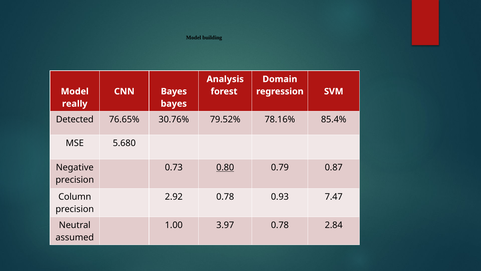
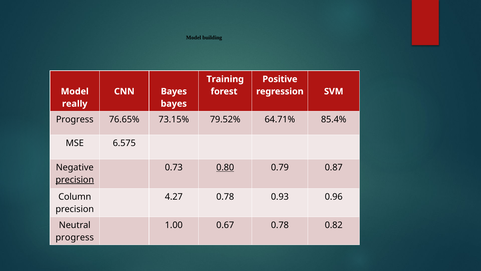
Analysis: Analysis -> Training
Domain: Domain -> Positive
Detected at (75, 119): Detected -> Progress
30.76%: 30.76% -> 73.15%
78.16%: 78.16% -> 64.71%
5.680: 5.680 -> 6.575
precision at (75, 180) underline: none -> present
2.92: 2.92 -> 4.27
7.47: 7.47 -> 0.96
3.97: 3.97 -> 0.67
2.84: 2.84 -> 0.82
assumed at (75, 237): assumed -> progress
